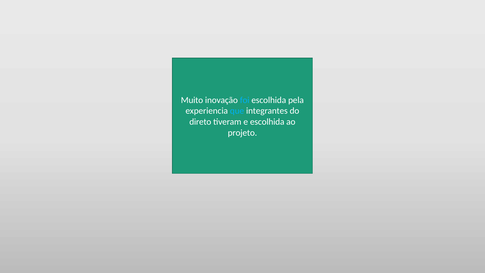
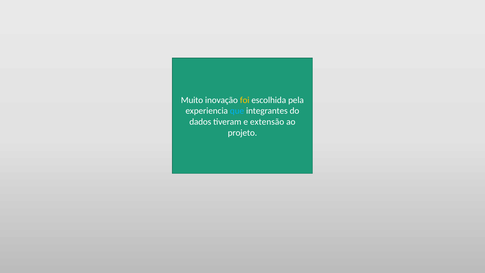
foi colour: light blue -> yellow
direto: direto -> dados
e escolhida: escolhida -> extensão
